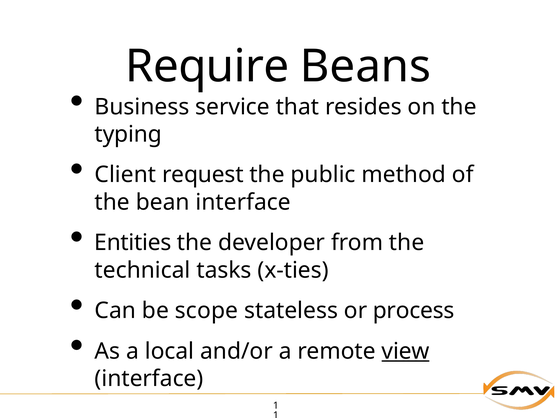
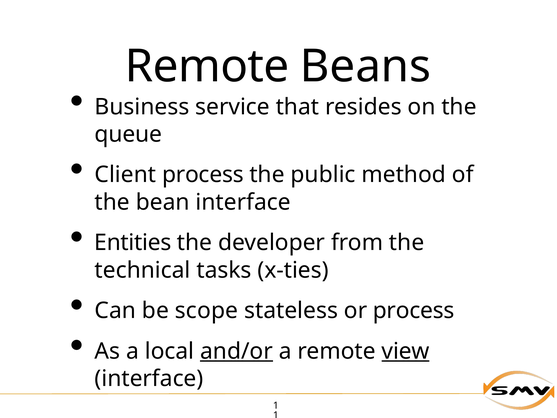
Require at (207, 66): Require -> Remote
typing: typing -> queue
Client request: request -> process
and/or underline: none -> present
